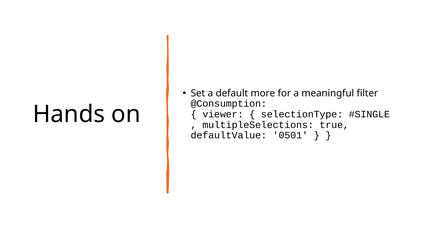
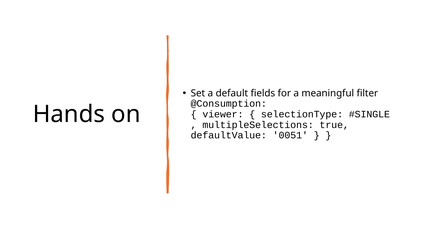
more: more -> fields
0501: 0501 -> 0051
